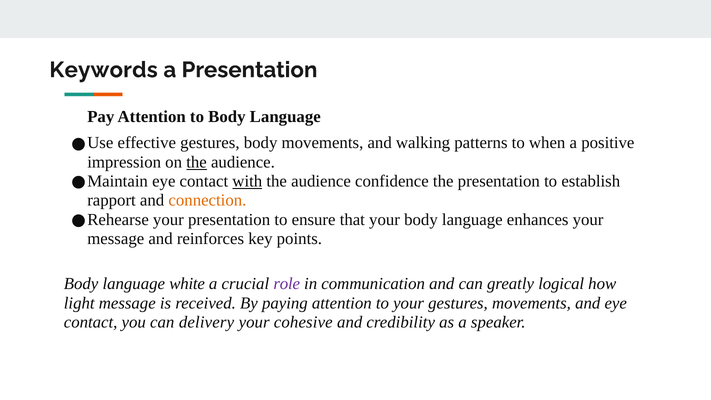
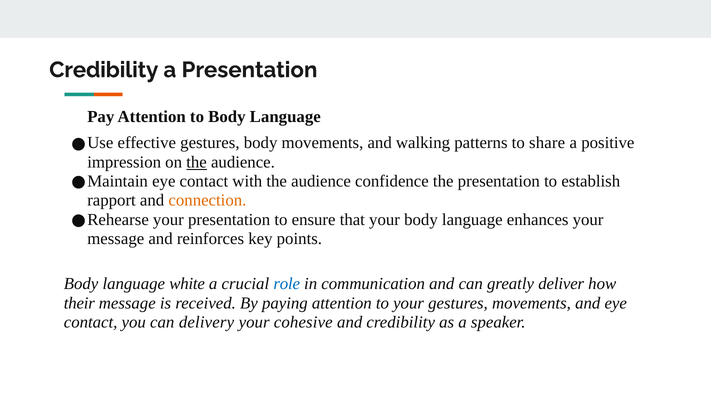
Keywords at (104, 70): Keywords -> Credibility
when: when -> share
with underline: present -> none
role colour: purple -> blue
logical: logical -> deliver
light: light -> their
